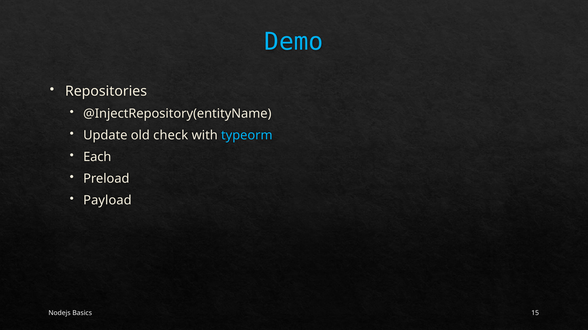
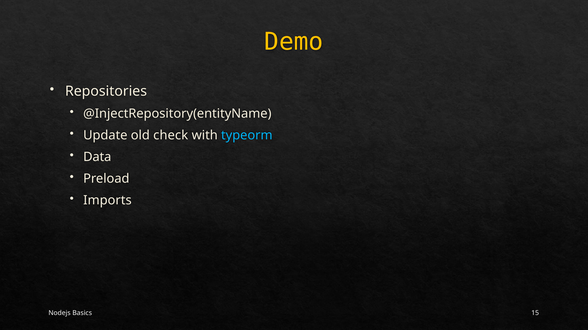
Demo colour: light blue -> yellow
Each: Each -> Data
Payload: Payload -> Imports
